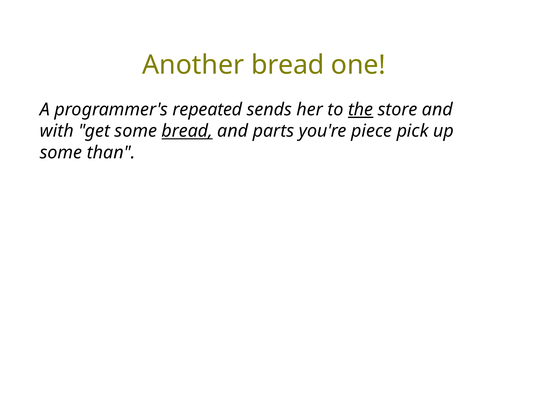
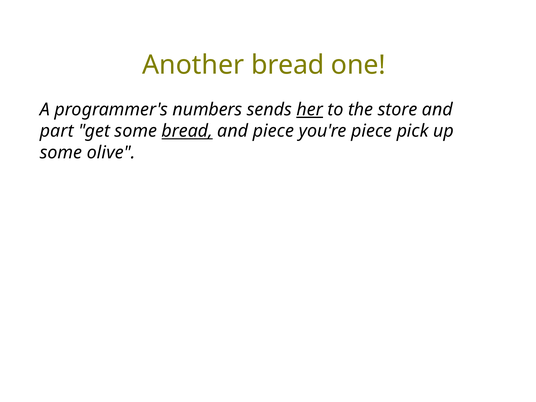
repeated: repeated -> numbers
her underline: none -> present
the underline: present -> none
with: with -> part
and parts: parts -> piece
than: than -> olive
